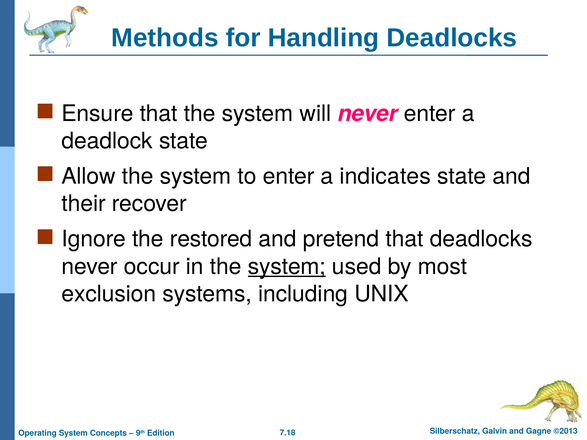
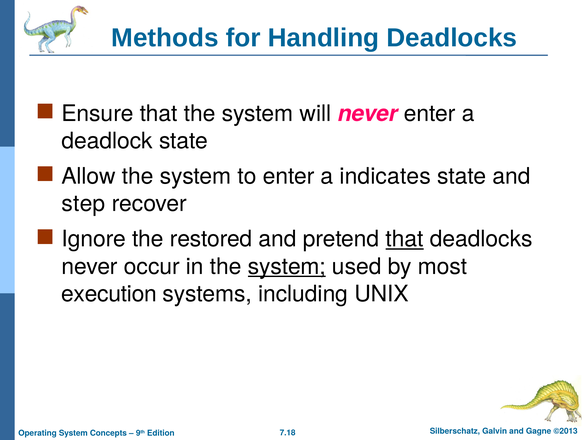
their: their -> step
that at (405, 239) underline: none -> present
exclusion: exclusion -> execution
